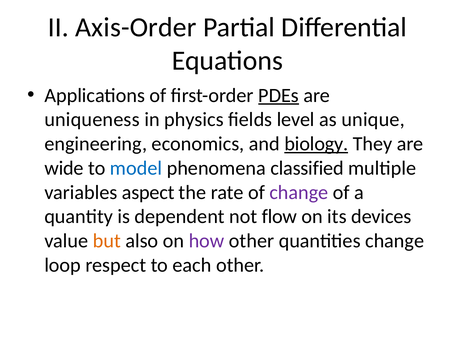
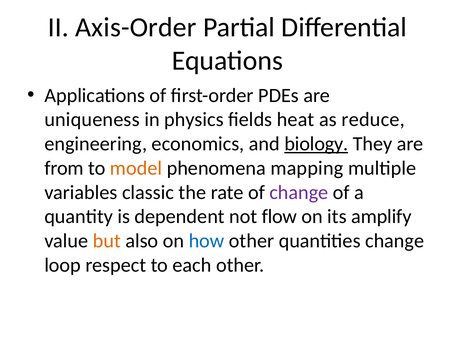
PDEs underline: present -> none
level: level -> heat
unique: unique -> reduce
wide: wide -> from
model colour: blue -> orange
classified: classified -> mapping
aspect: aspect -> classic
devices: devices -> amplify
how colour: purple -> blue
